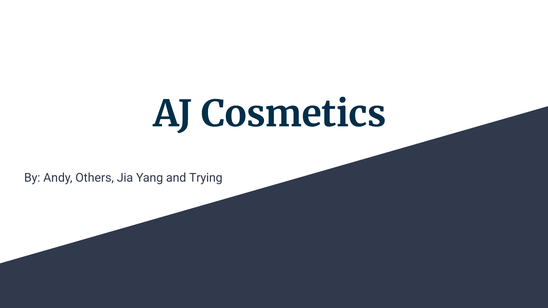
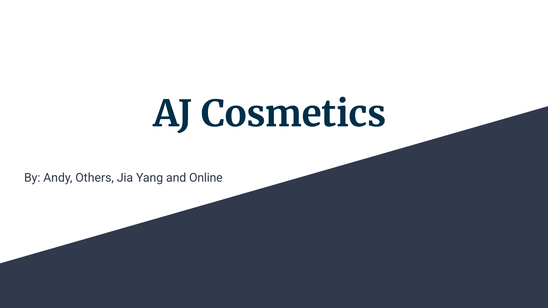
Trying: Trying -> Online
